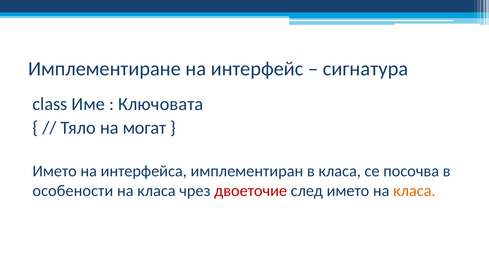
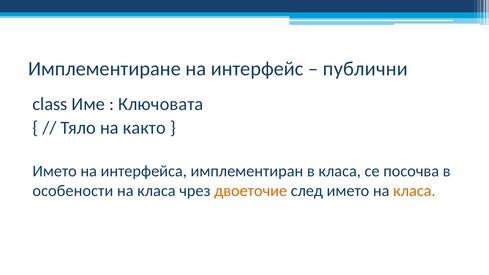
сигнатура: сигнатура -> публични
могат: могат -> както
двоеточие colour: red -> orange
